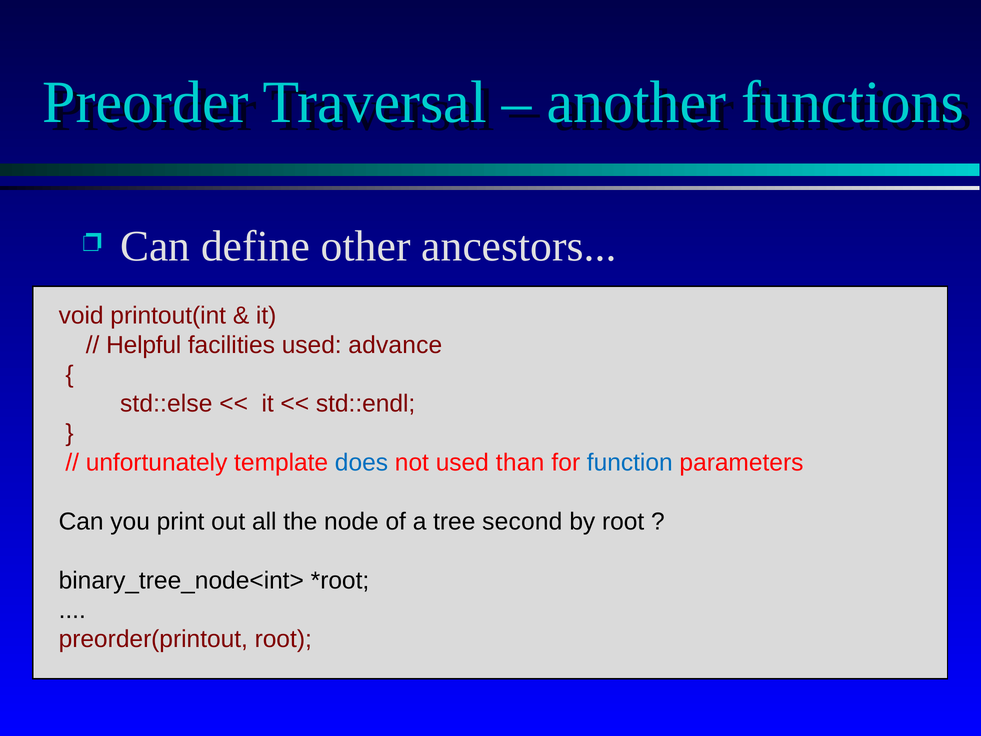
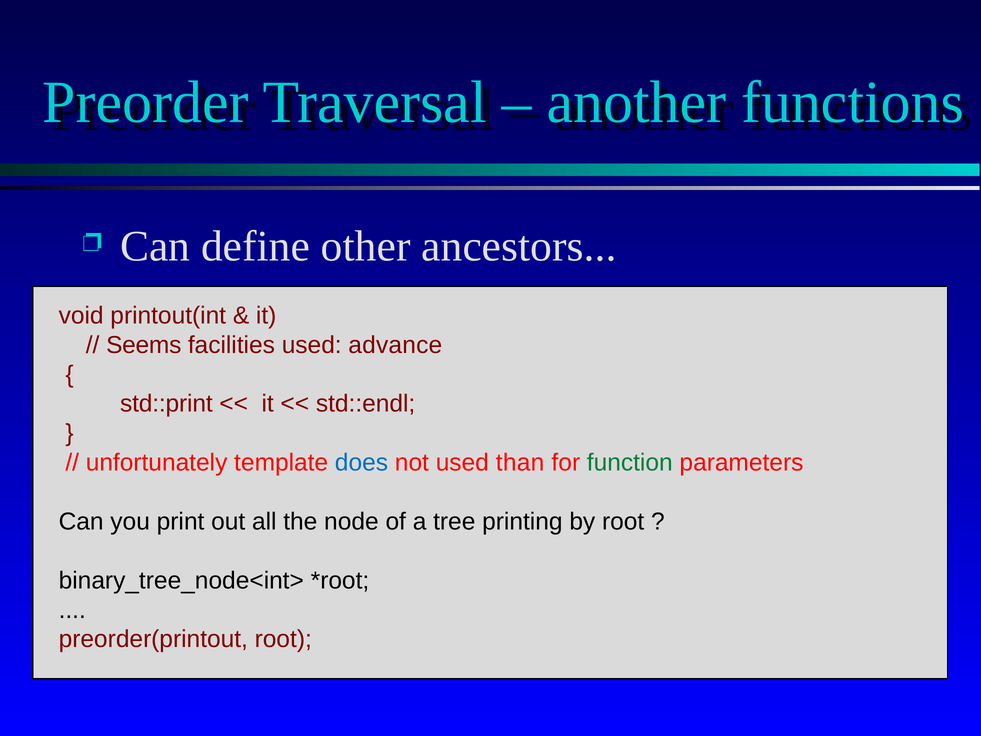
Helpful: Helpful -> Seems
std::else: std::else -> std::print
function colour: blue -> green
second: second -> printing
